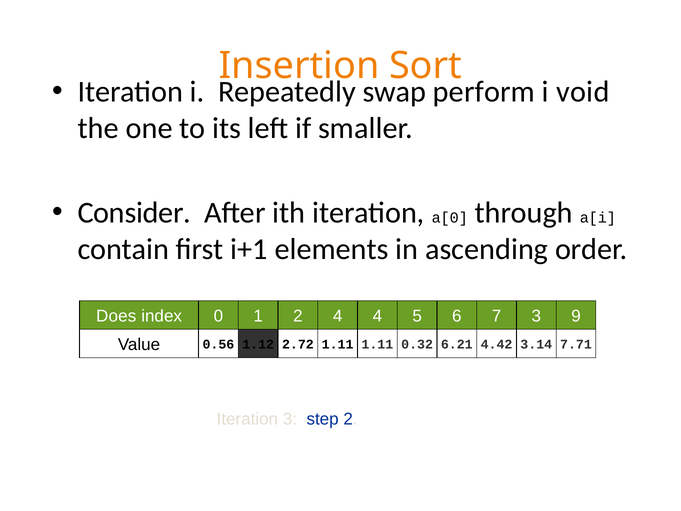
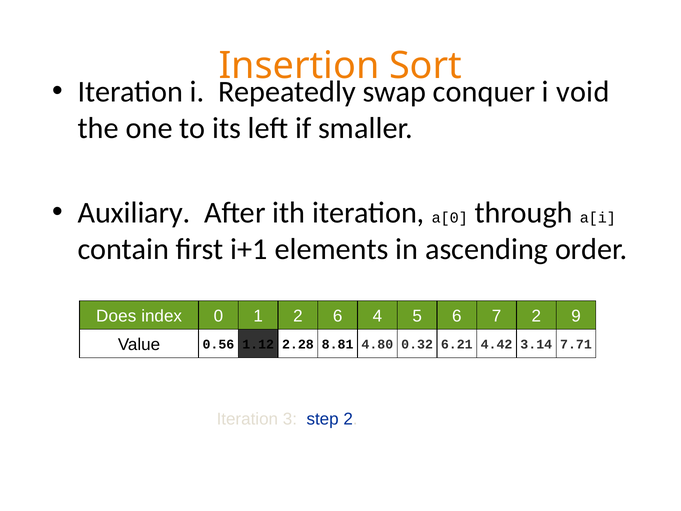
perform: perform -> conquer
Consider: Consider -> Auxiliary
2 4: 4 -> 6
1 3: 3 -> 2
2.72: 2.72 -> 2.28
1.11 at (338, 344): 1.11 -> 8.81
1.12 1.11: 1.11 -> 4.80
